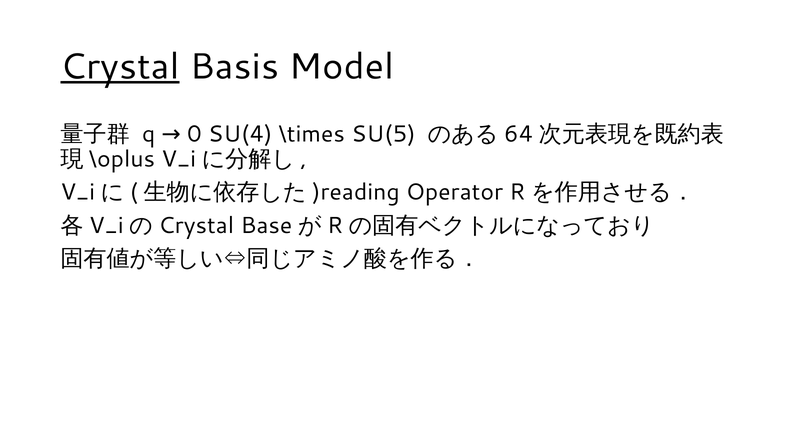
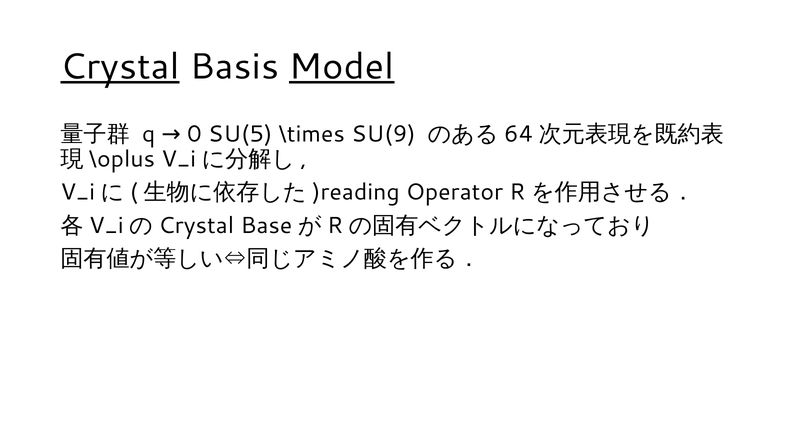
Model underline: none -> present
SU(4: SU(4 -> SU(5
SU(5: SU(5 -> SU(9
